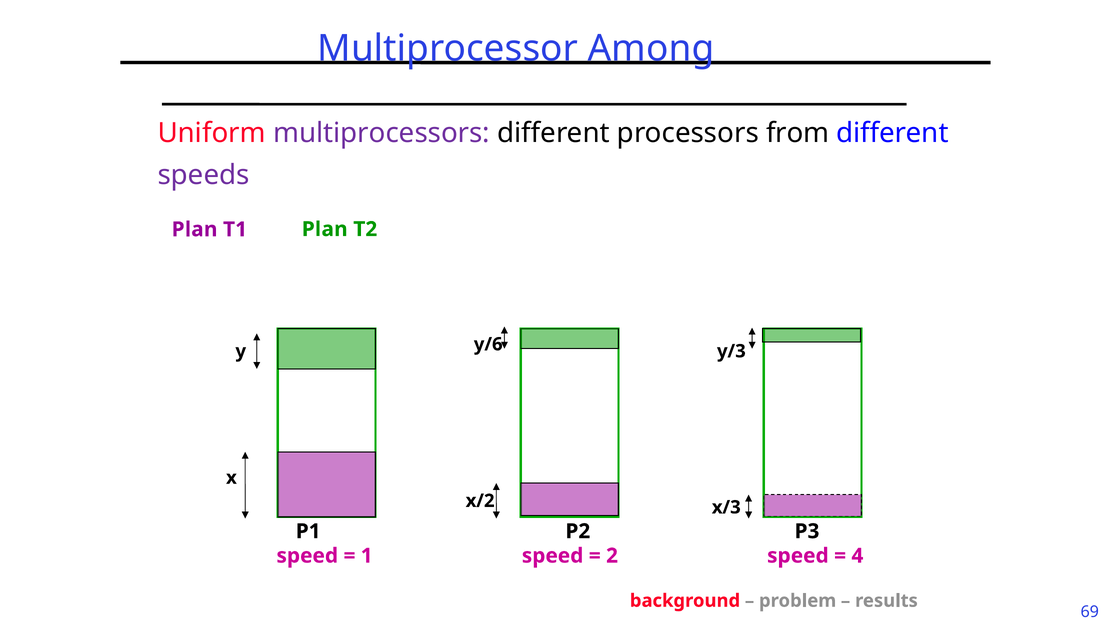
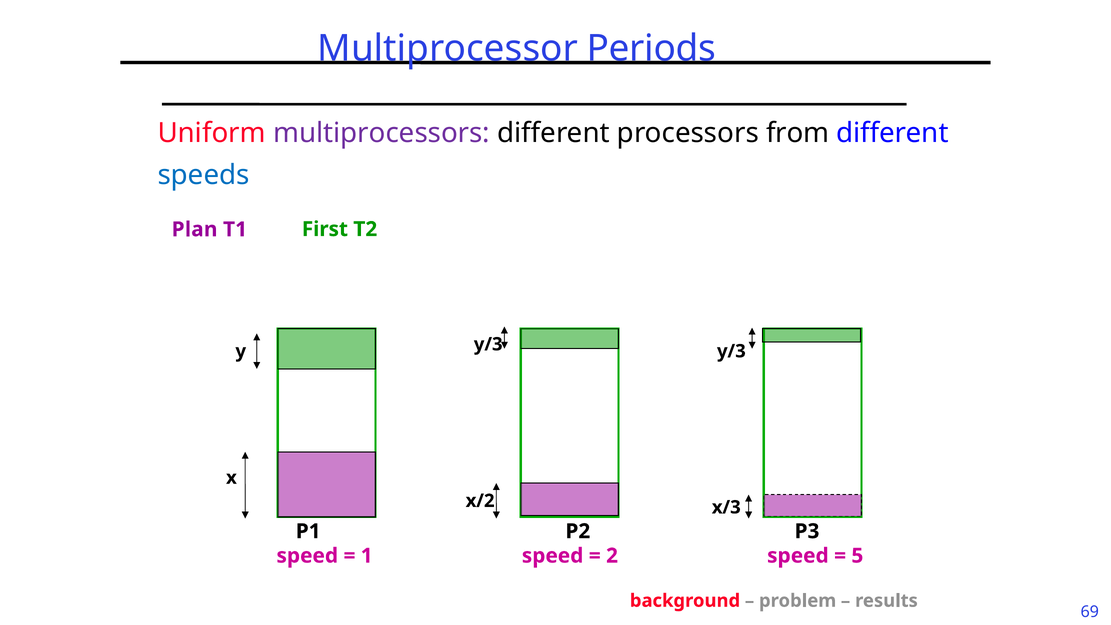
Among: Among -> Periods
speeds colour: purple -> blue
T1 Plan: Plan -> First
y y/6: y/6 -> y/3
4: 4 -> 5
